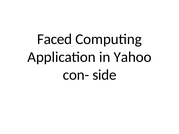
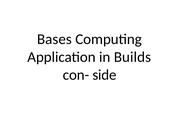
Faced: Faced -> Bases
Yahoo: Yahoo -> Builds
